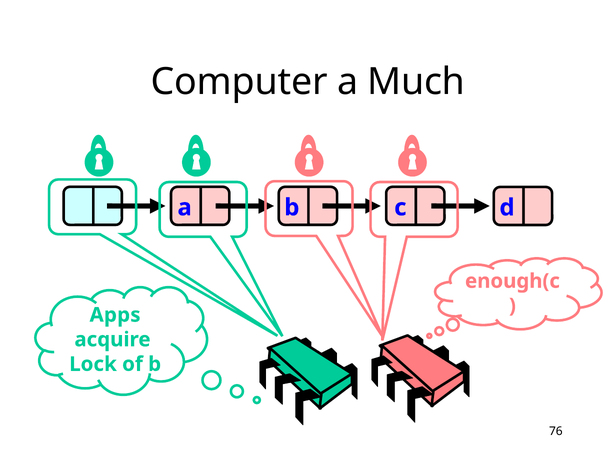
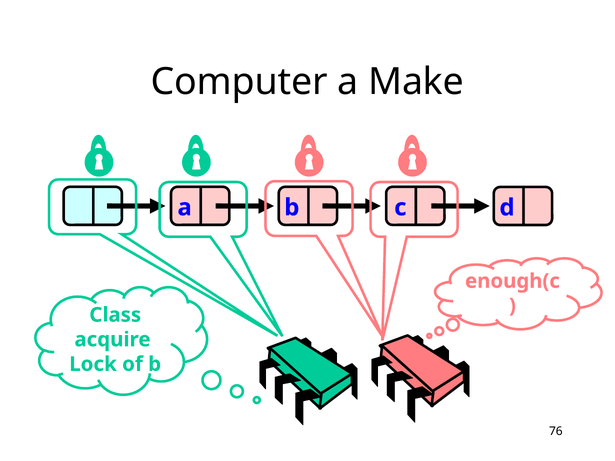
Much: Much -> Make
Apps: Apps -> Class
